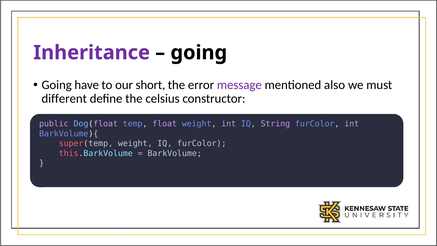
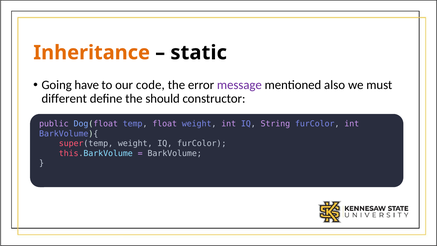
Inheritance colour: purple -> orange
going at (199, 53): going -> static
short: short -> code
celsius: celsius -> should
